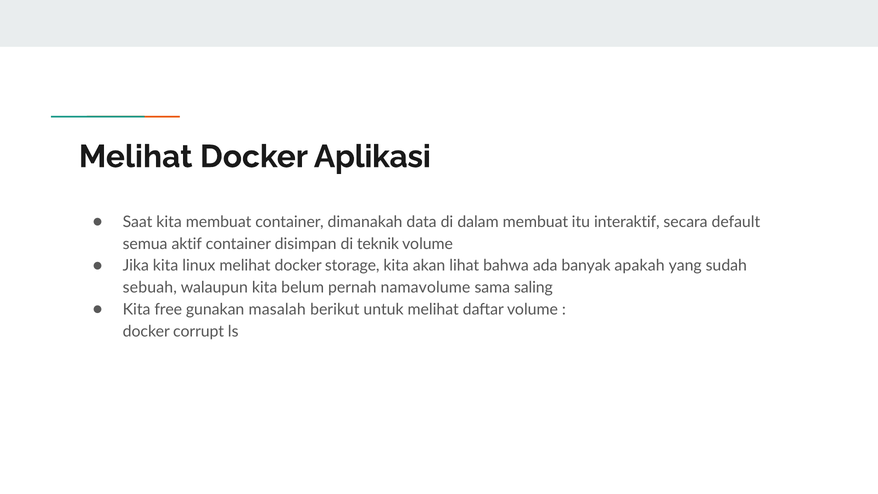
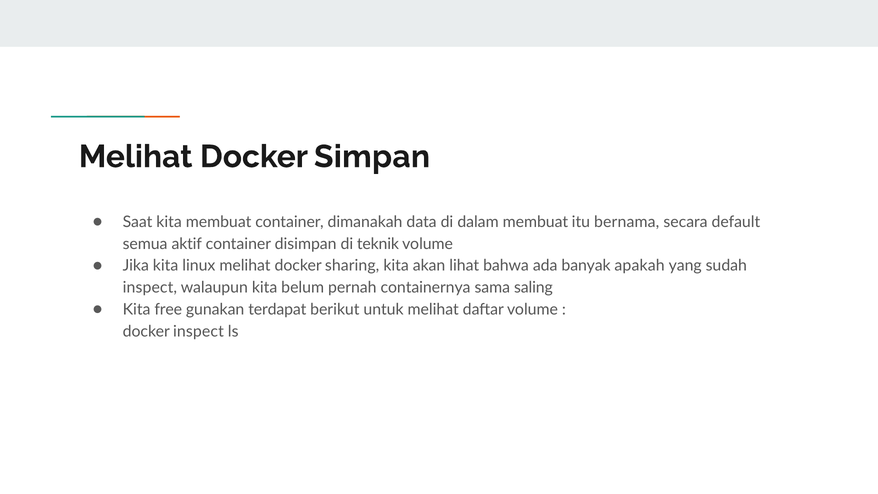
Aplikasi: Aplikasi -> Simpan
interaktif: interaktif -> bernama
storage: storage -> sharing
sebuah at (150, 288): sebuah -> inspect
namavolume: namavolume -> containernya
masalah: masalah -> terdapat
docker corrupt: corrupt -> inspect
